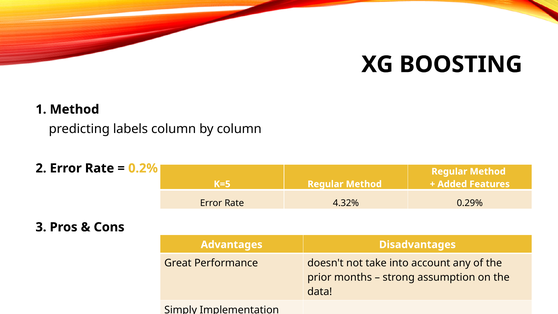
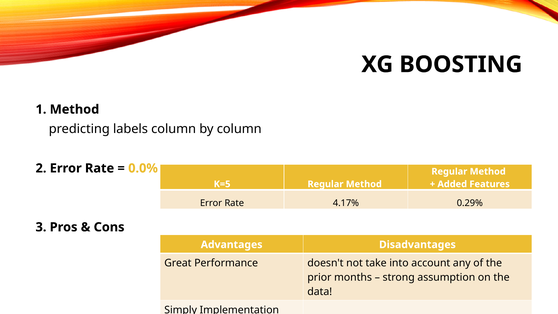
0.2%: 0.2% -> 0.0%
4.32%: 4.32% -> 4.17%
